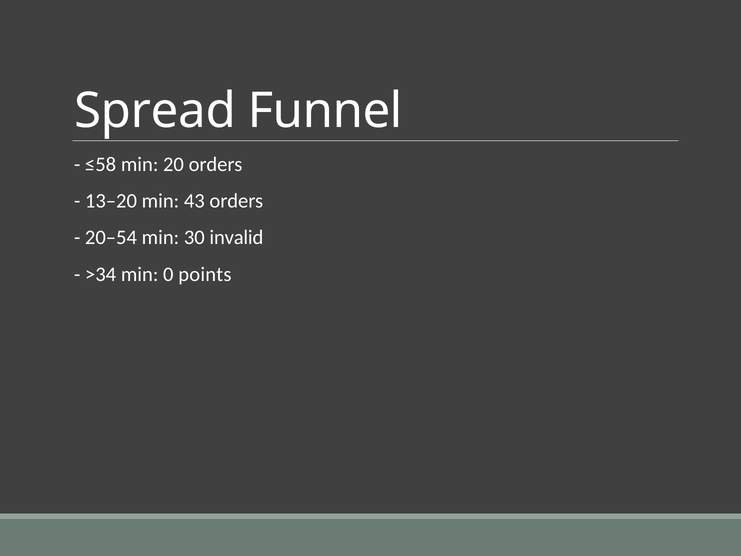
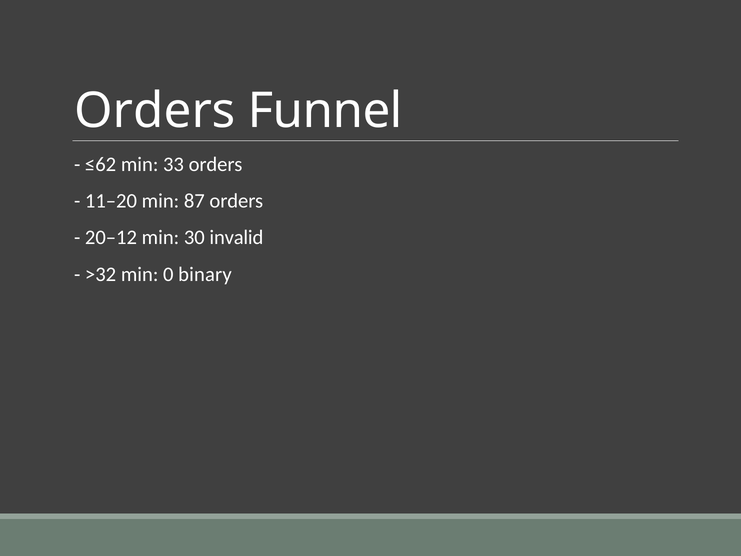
Spread at (155, 111): Spread -> Orders
≤58: ≤58 -> ≤62
20: 20 -> 33
13–20: 13–20 -> 11–20
43: 43 -> 87
20–54: 20–54 -> 20–12
>34: >34 -> >32
points: points -> binary
